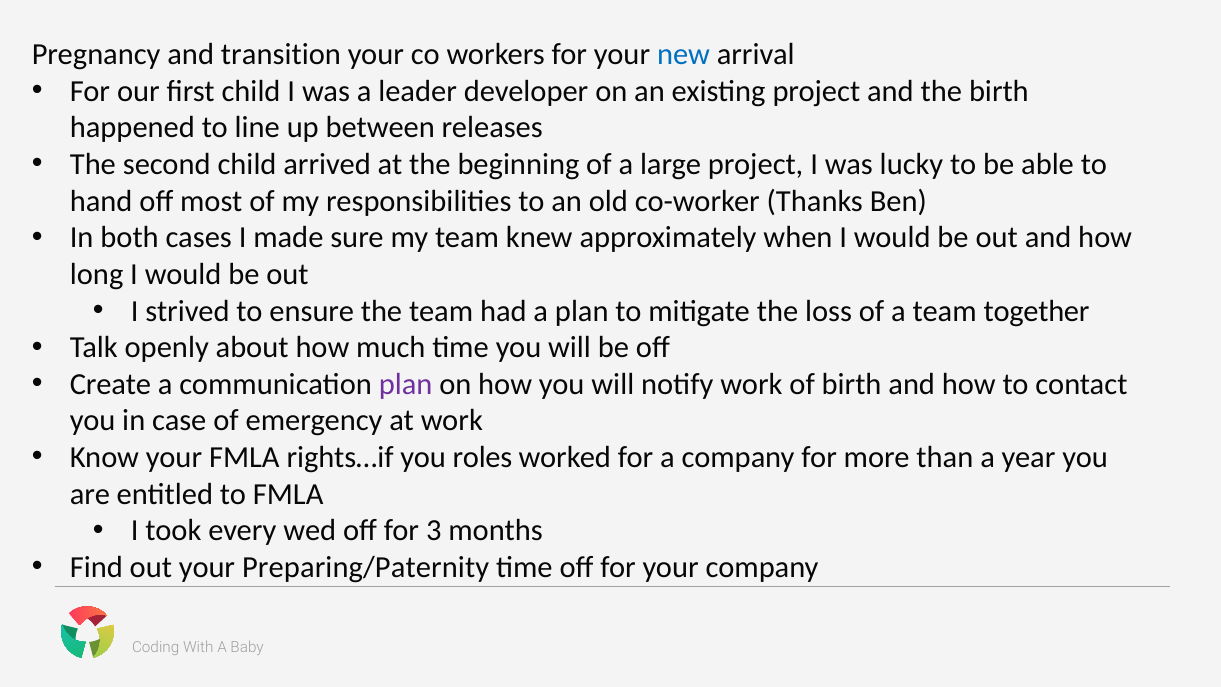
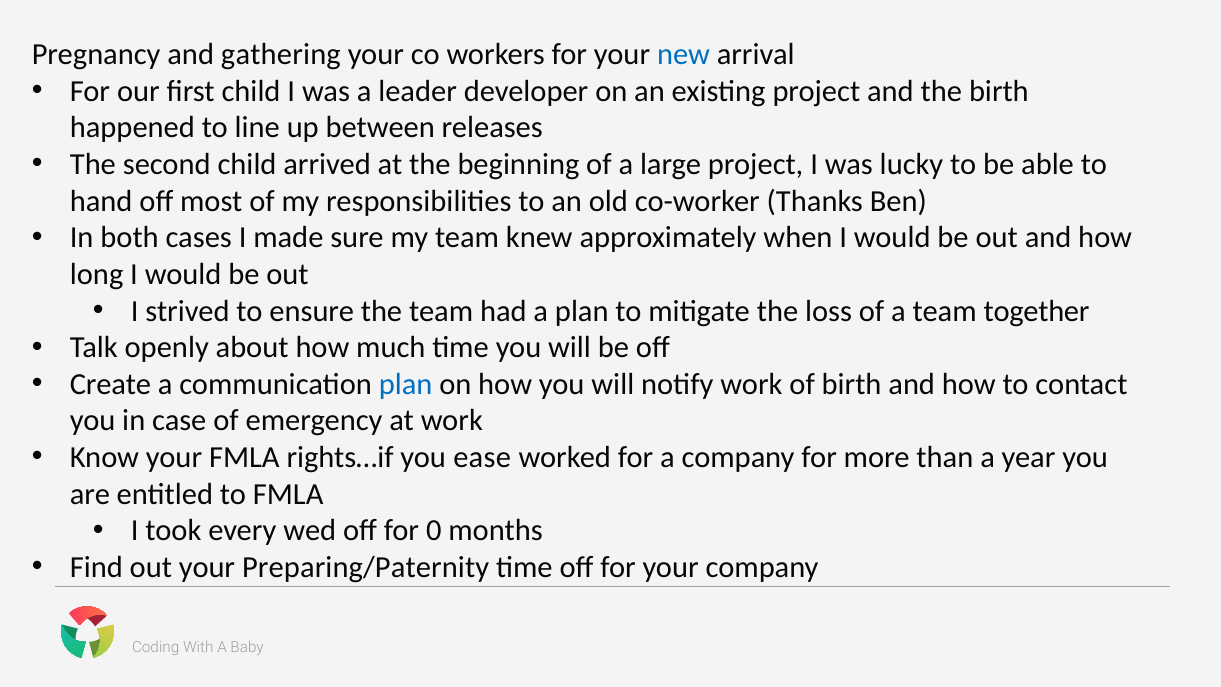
transition: transition -> gathering
plan at (406, 384) colour: purple -> blue
roles: roles -> ease
3: 3 -> 0
